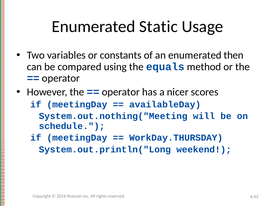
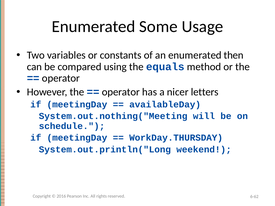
Static: Static -> Some
scores: scores -> letters
